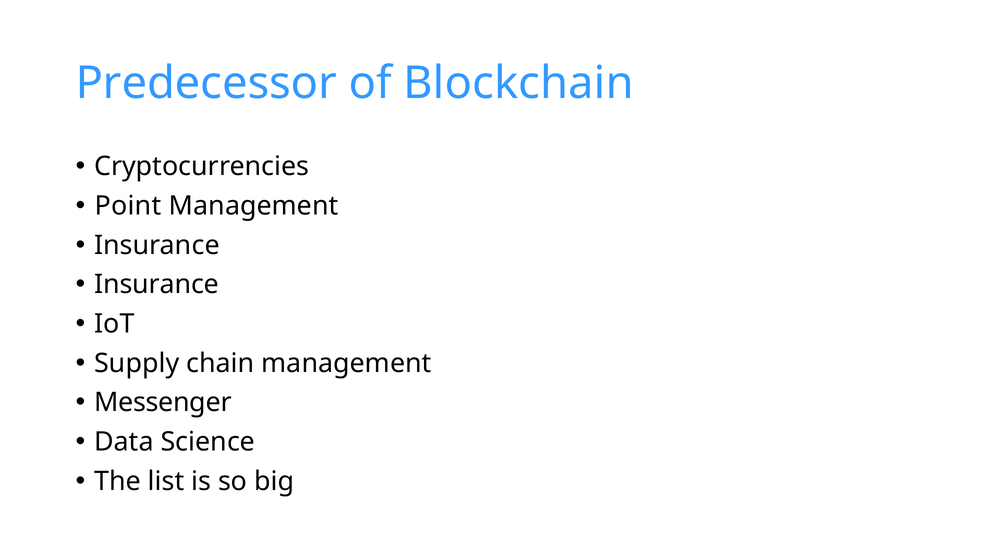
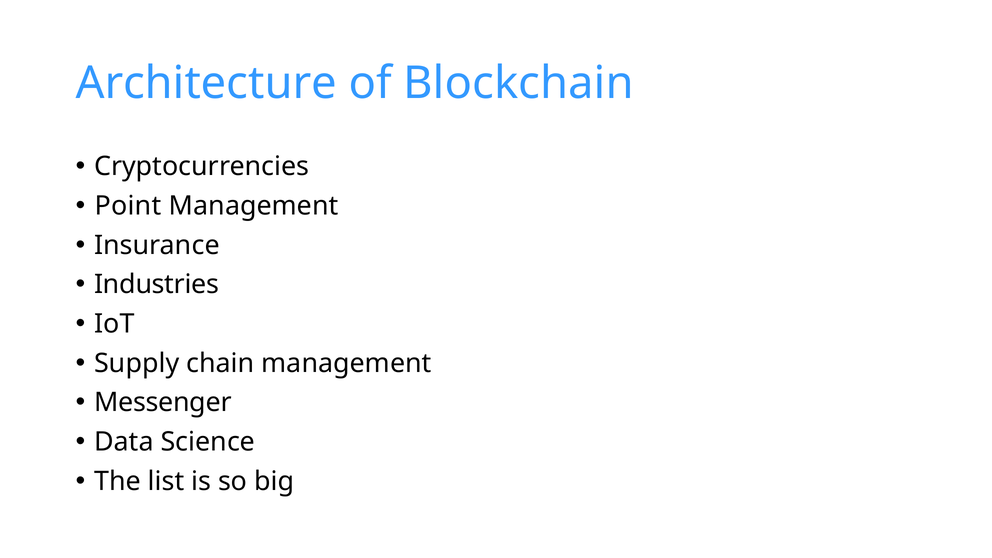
Predecessor: Predecessor -> Architecture
Insurance at (157, 285): Insurance -> Industries
